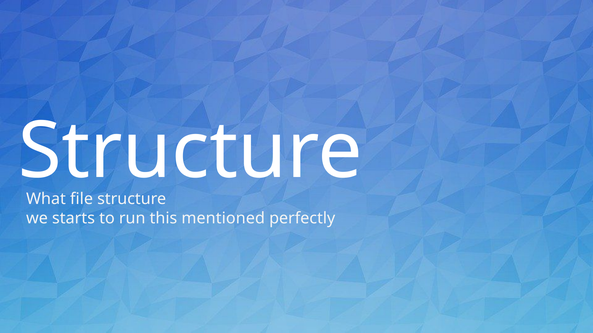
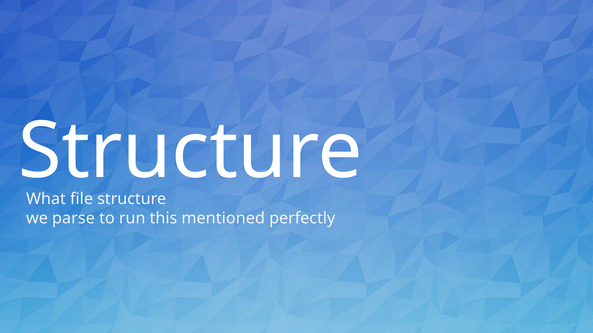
starts: starts -> parse
